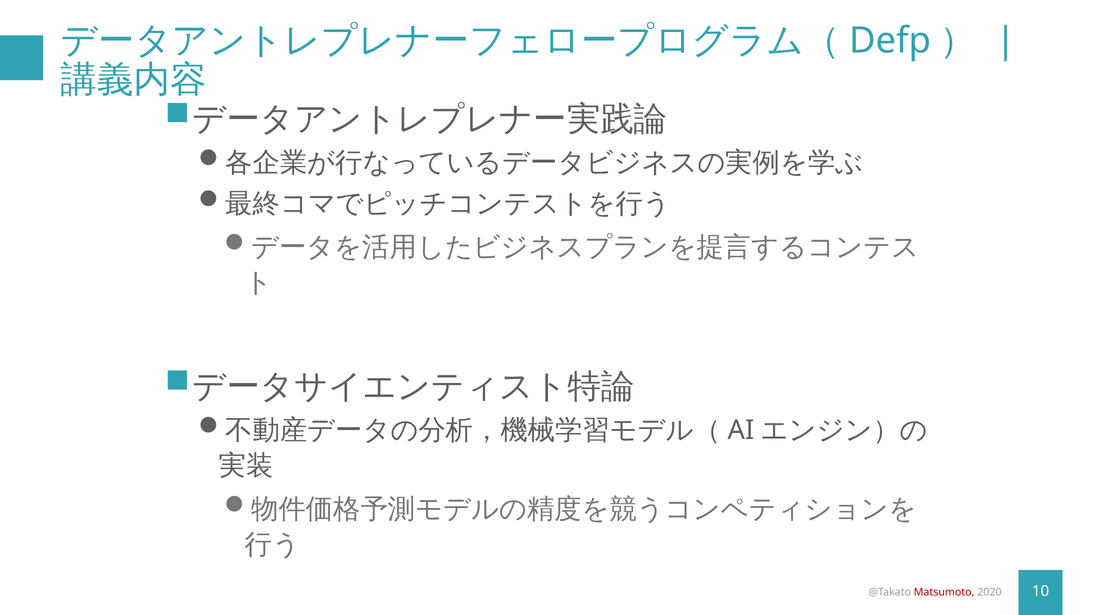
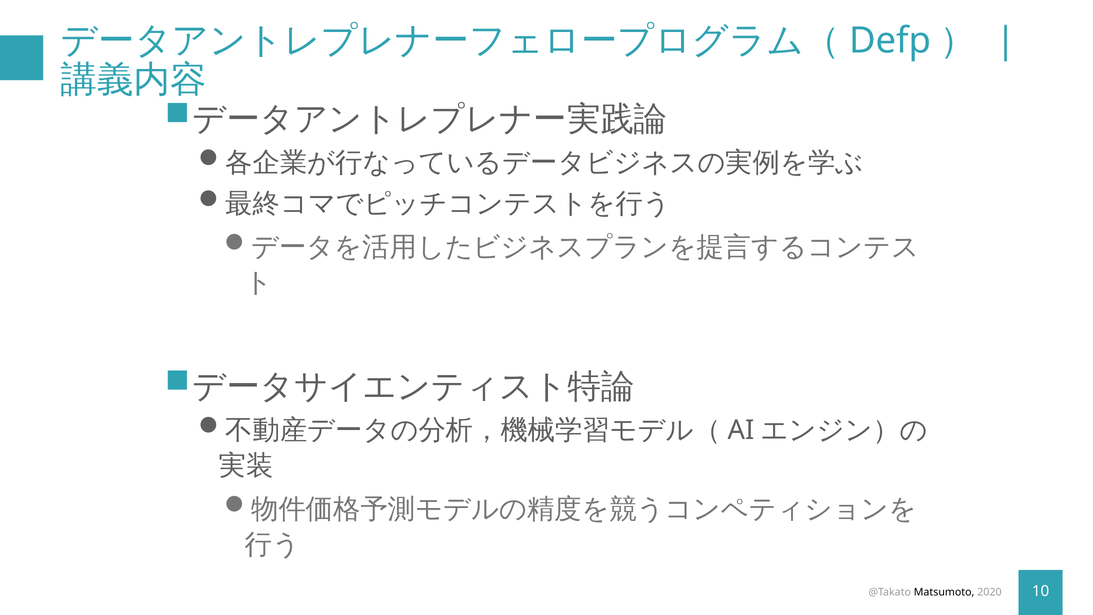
Matsumoto colour: red -> black
